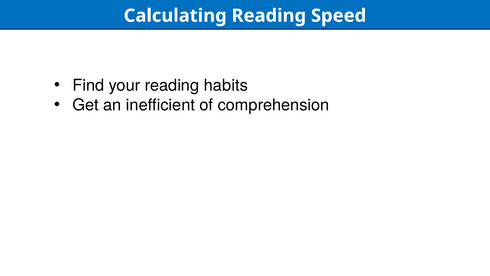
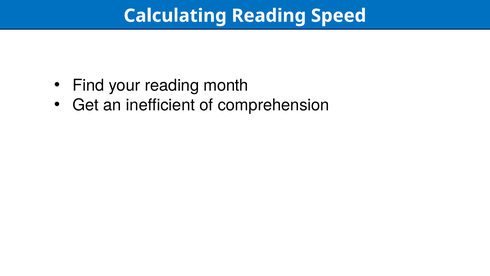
habits: habits -> month
